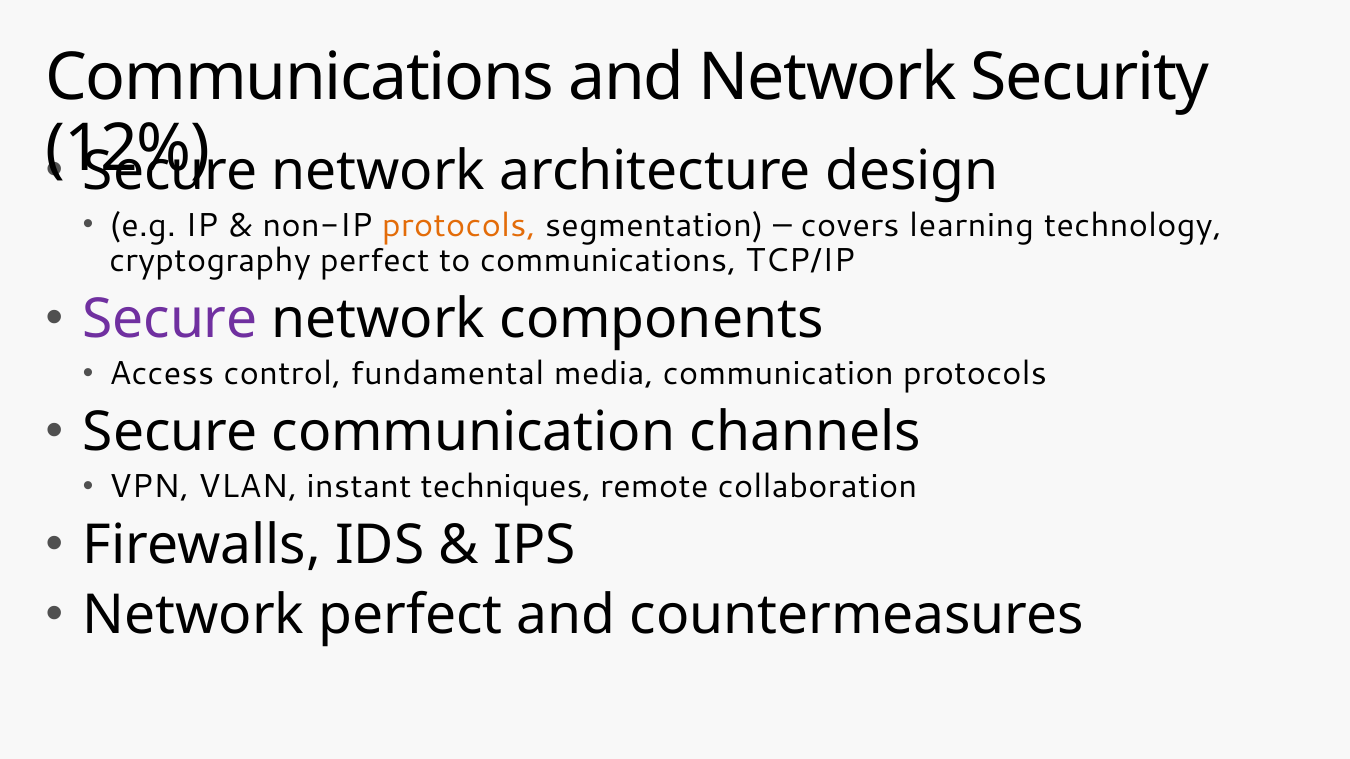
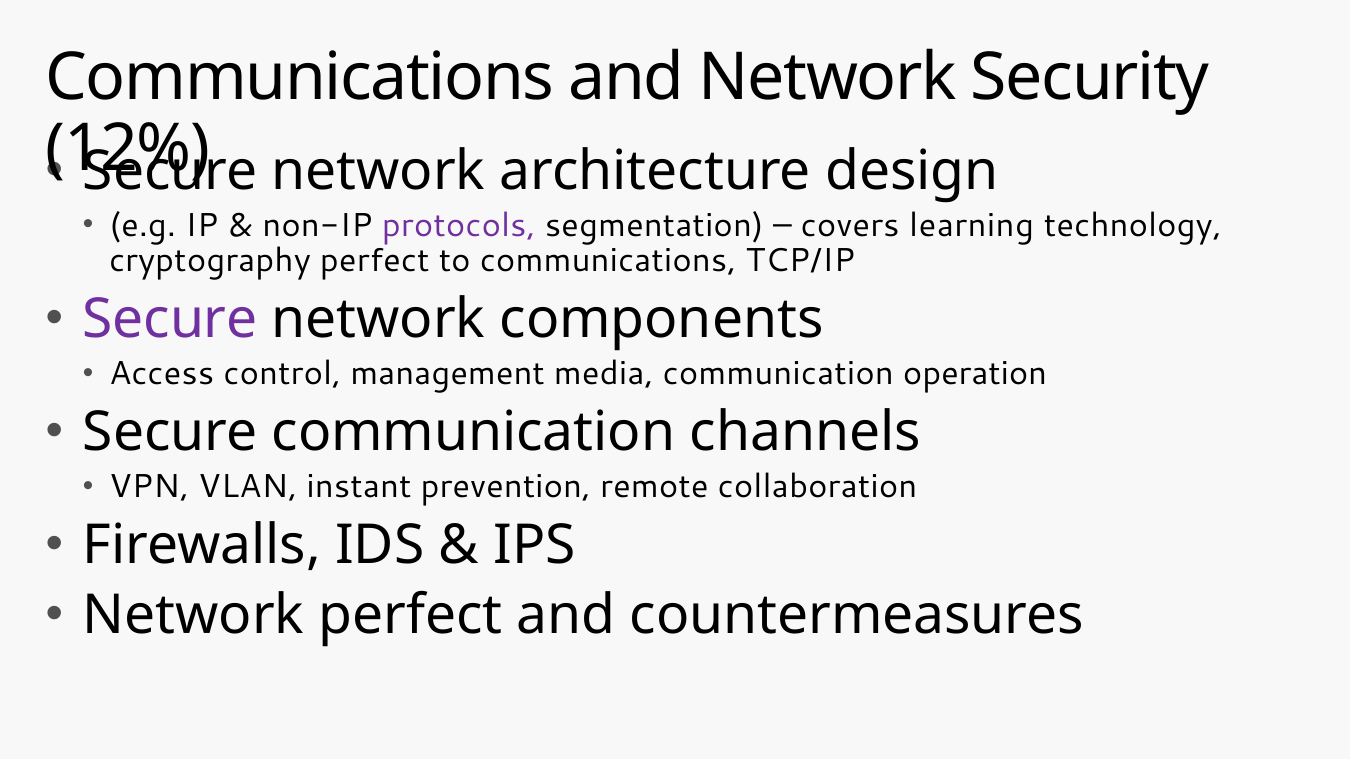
protocols at (459, 225) colour: orange -> purple
fundamental: fundamental -> management
communication protocols: protocols -> operation
techniques: techniques -> prevention
